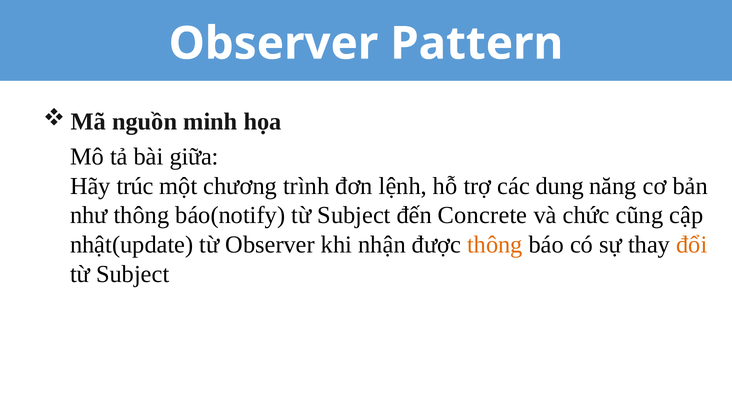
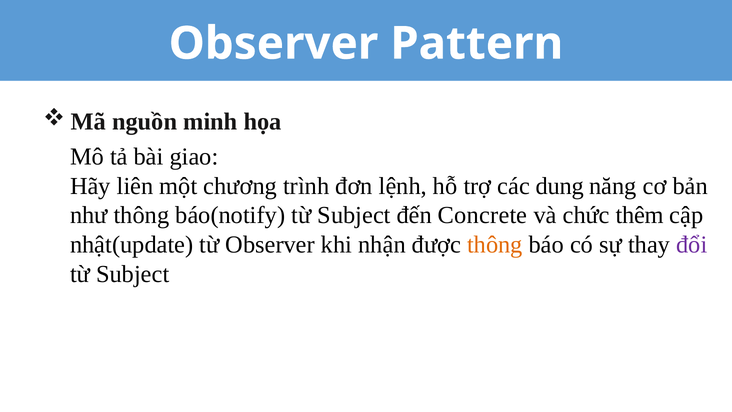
giữa: giữa -> giao
trúc: trúc -> liên
cũng: cũng -> thêm
đổi colour: orange -> purple
